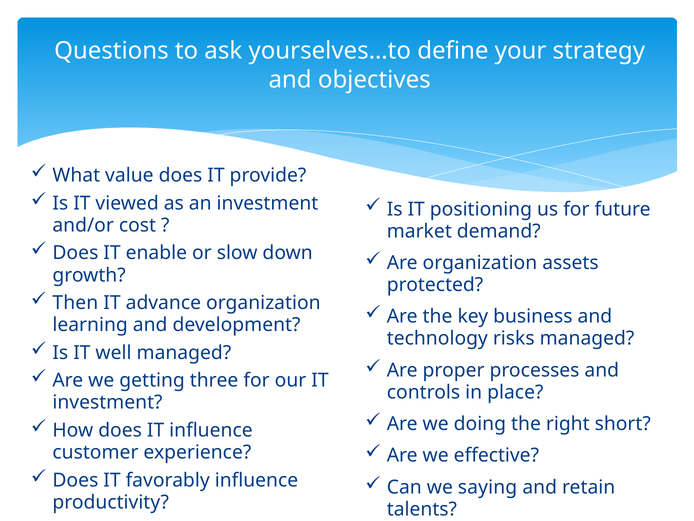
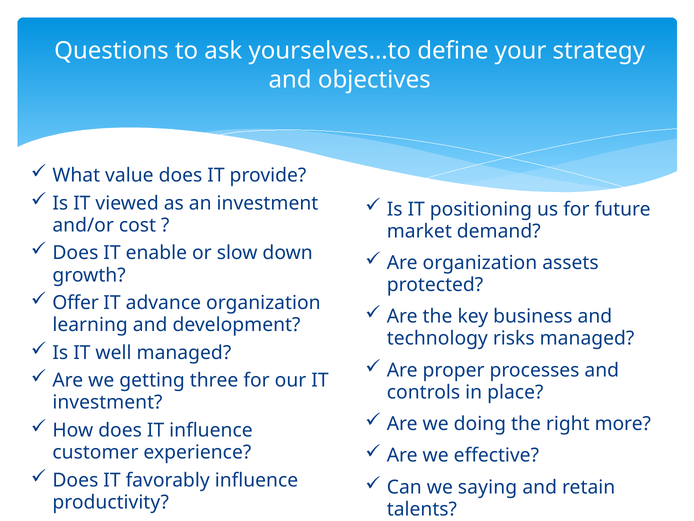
Then: Then -> Offer
short: short -> more
